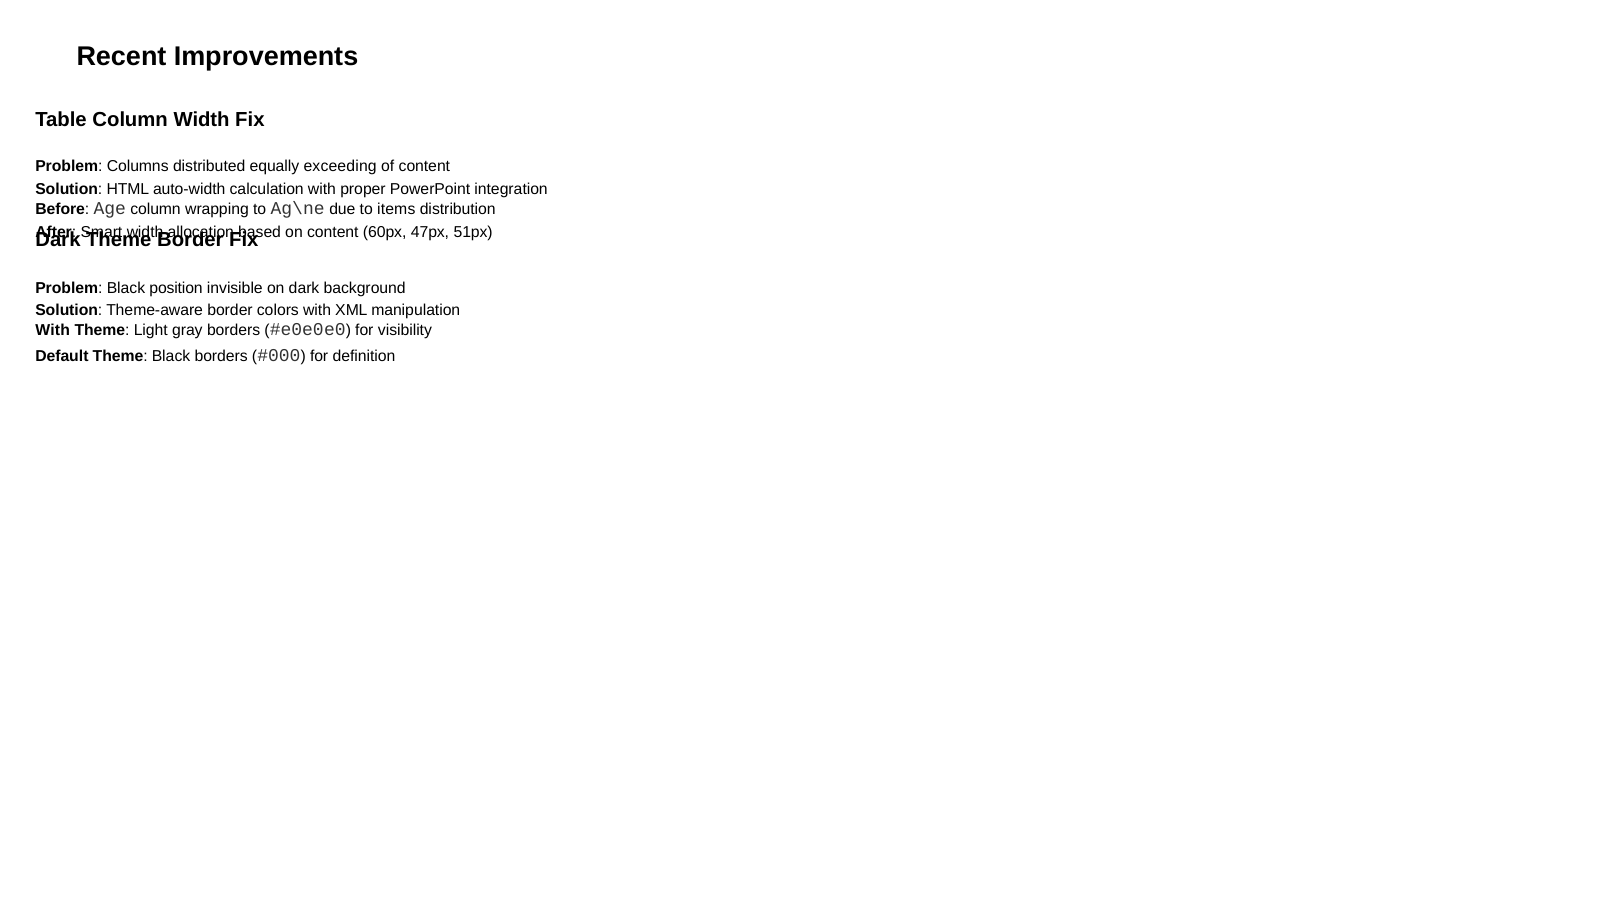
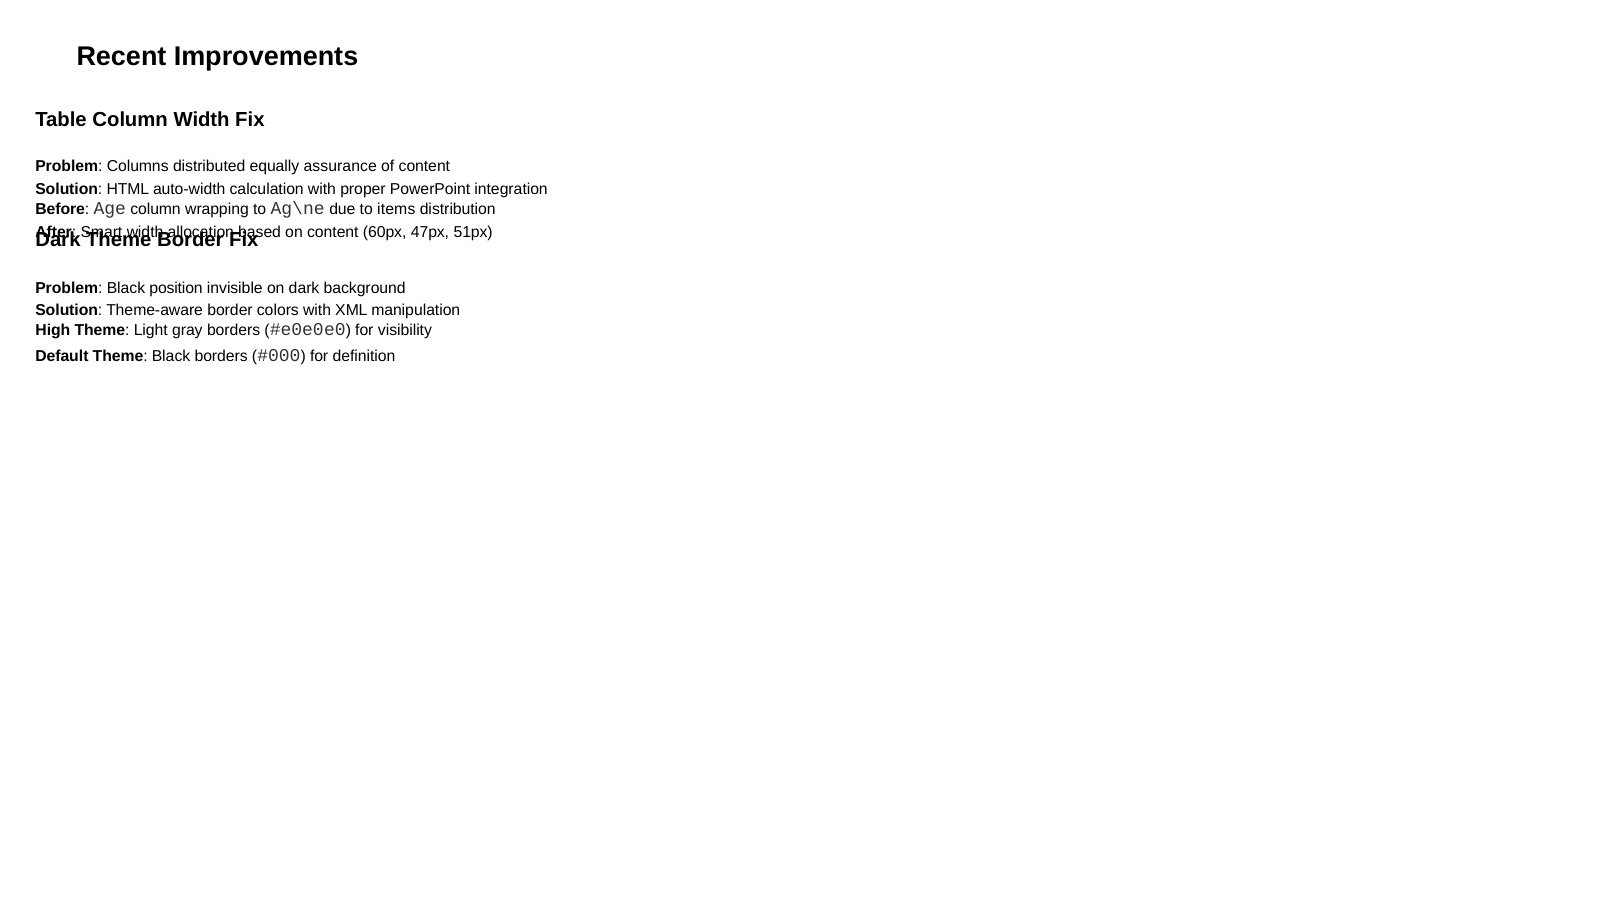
exceeding: exceeding -> assurance
With at (53, 330): With -> High
